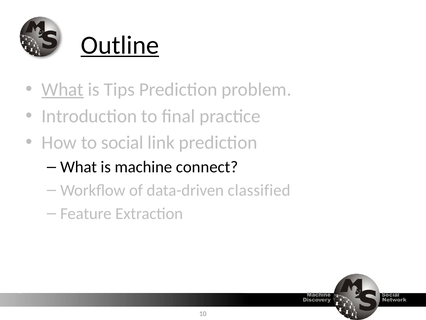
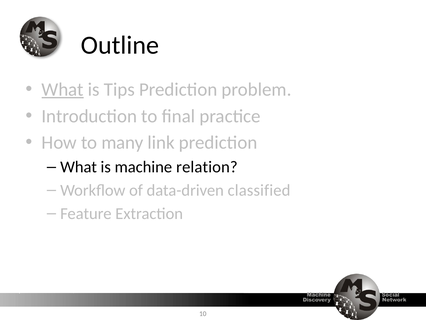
Outline underline: present -> none
social: social -> many
connect: connect -> relation
